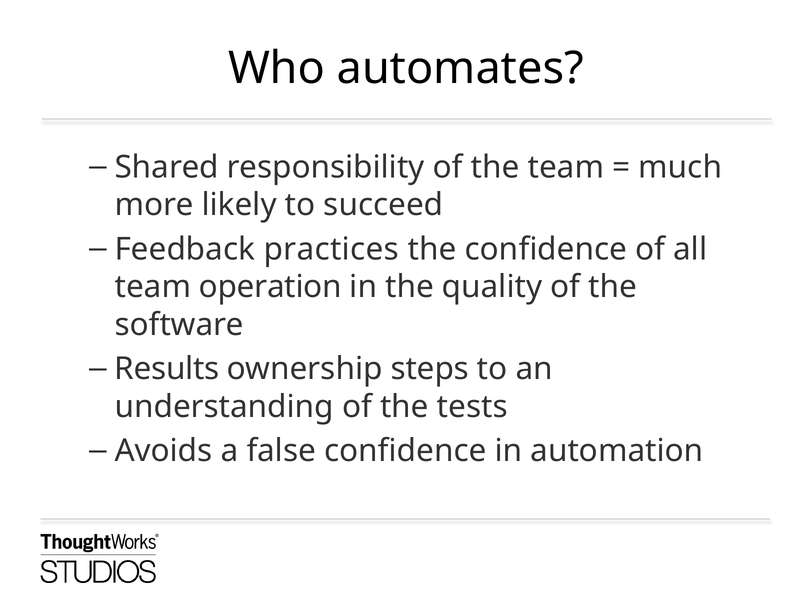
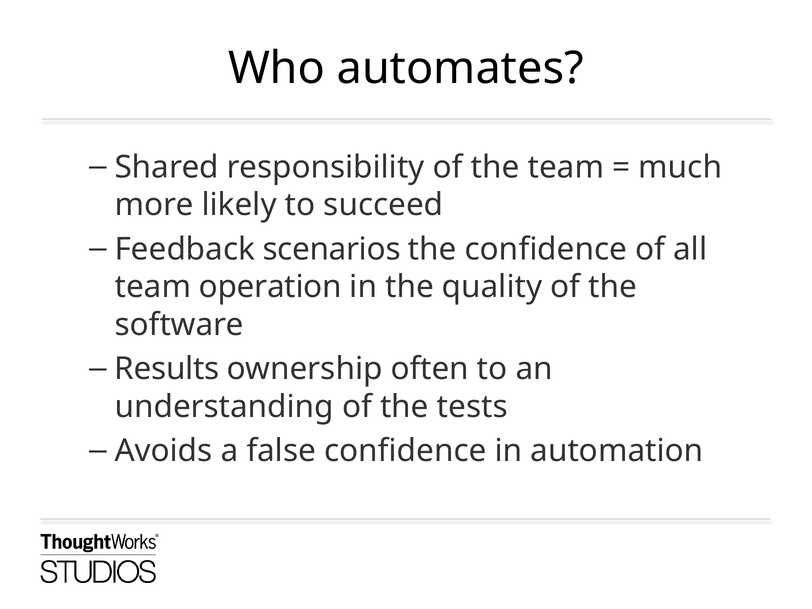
practices: practices -> scenarios
steps: steps -> often
